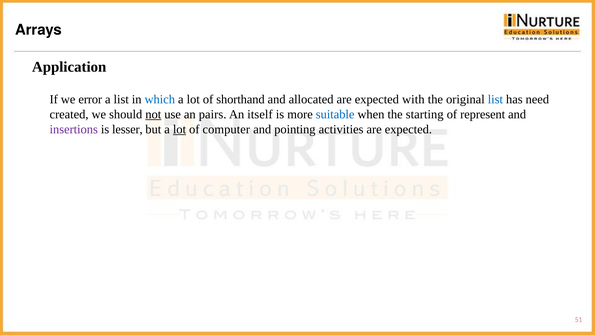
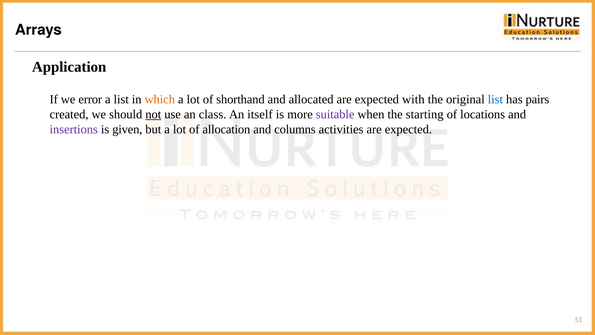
which colour: blue -> orange
need: need -> pairs
pairs: pairs -> class
suitable colour: blue -> purple
represent: represent -> locations
lesser: lesser -> given
lot at (179, 129) underline: present -> none
computer: computer -> allocation
pointing: pointing -> columns
